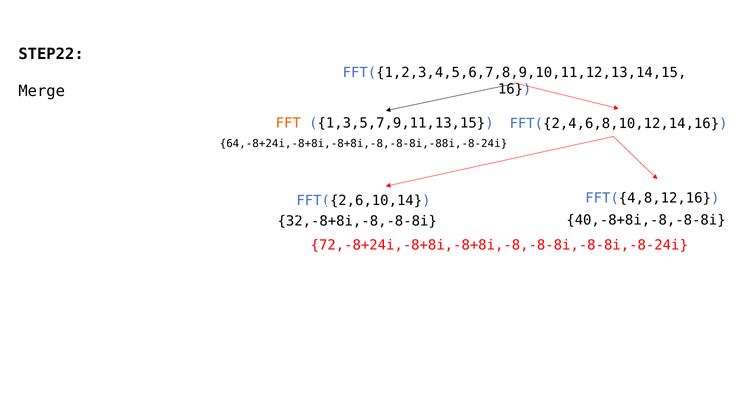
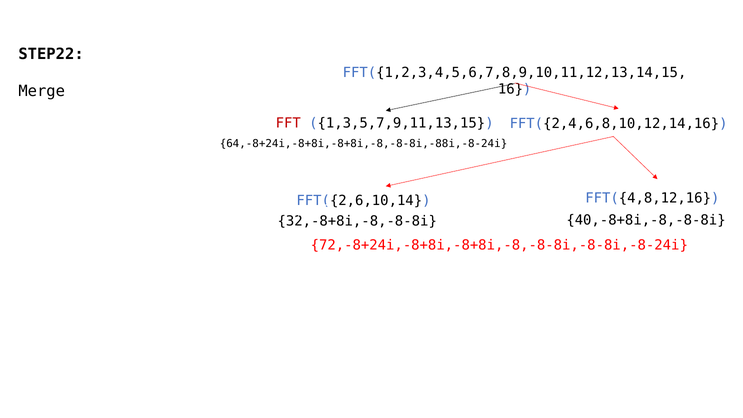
FFT colour: orange -> red
